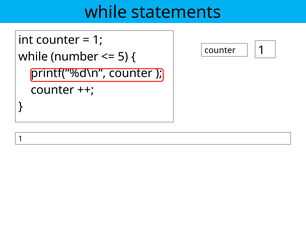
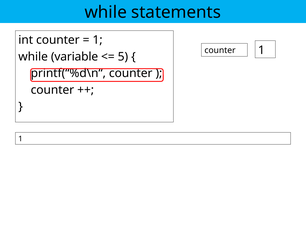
number: number -> variable
